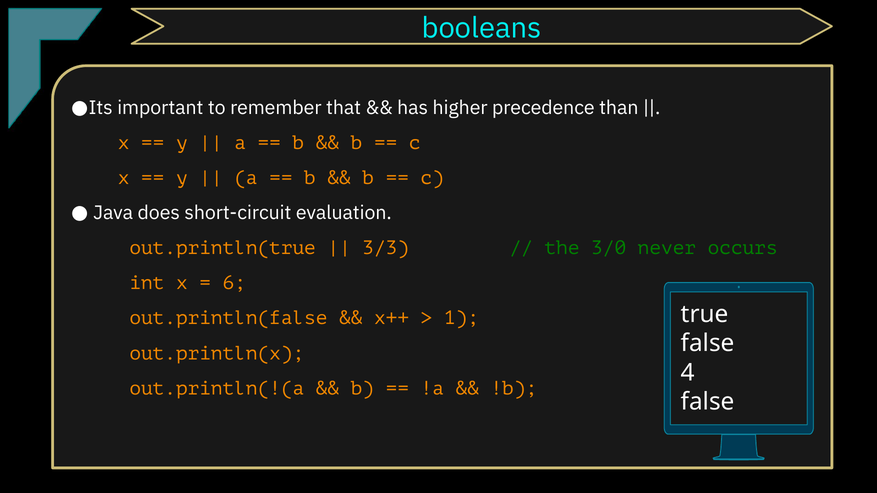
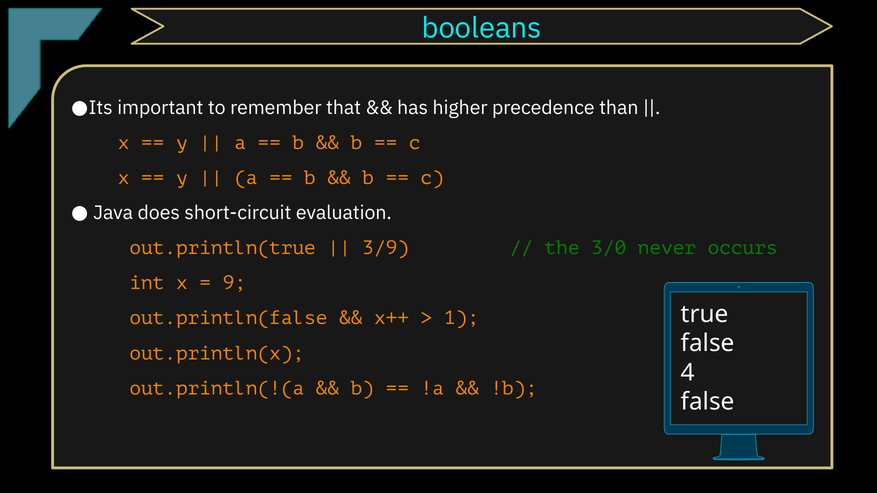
3/3: 3/3 -> 3/9
6: 6 -> 9
